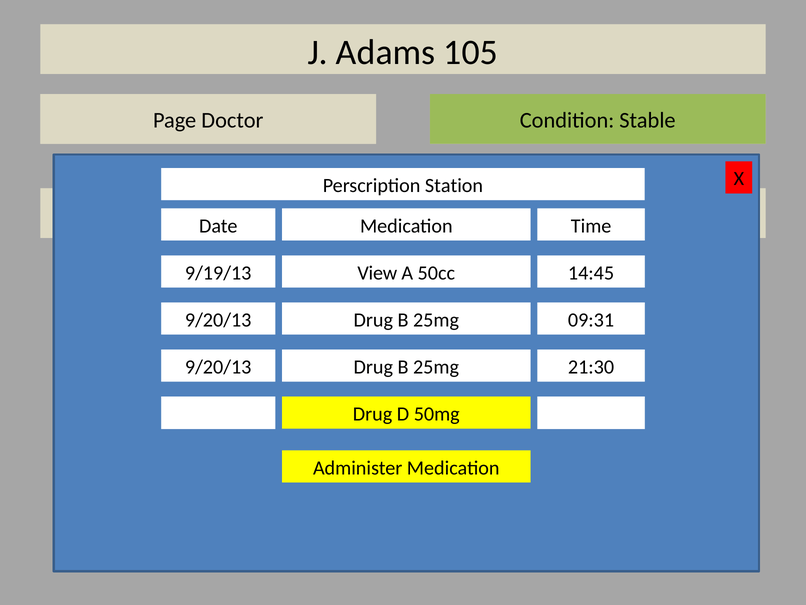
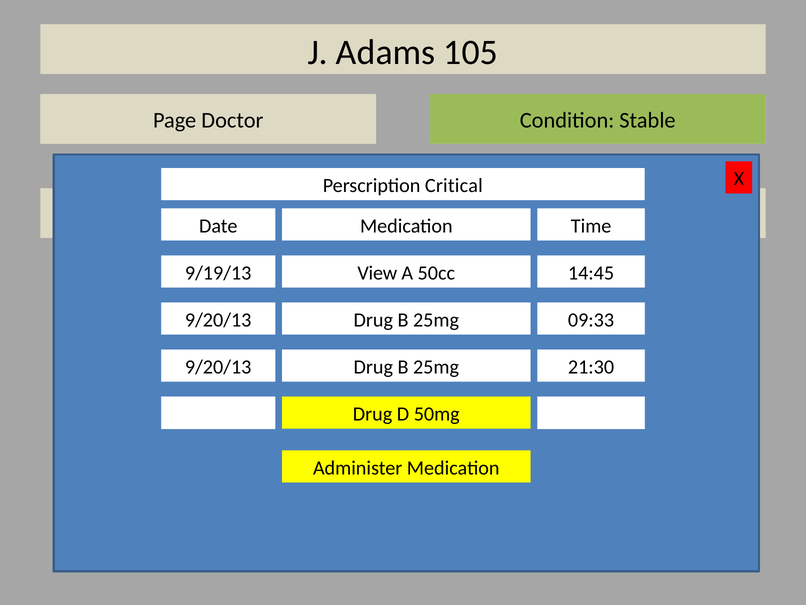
Station: Station -> Critical
09:31: 09:31 -> 09:33
